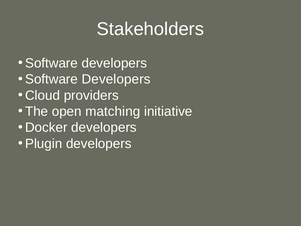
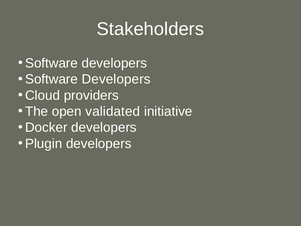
matching: matching -> validated
